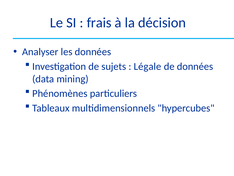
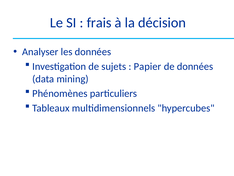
Légale: Légale -> Papier
